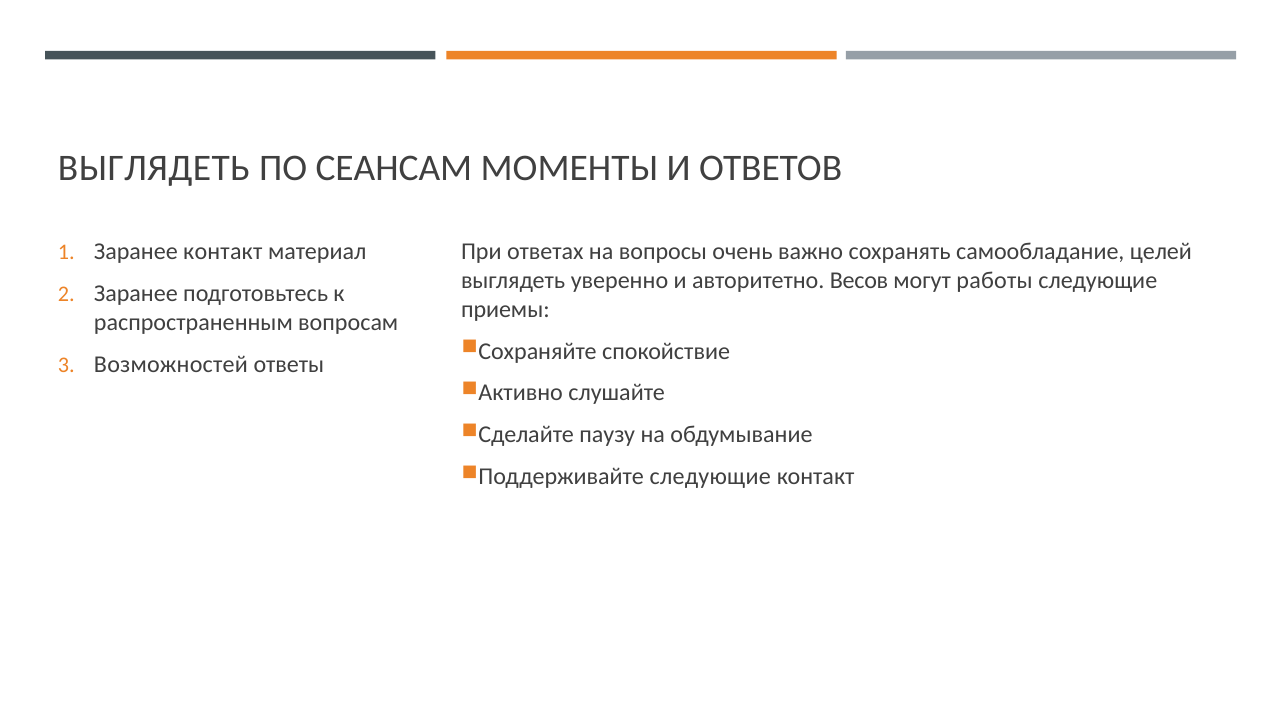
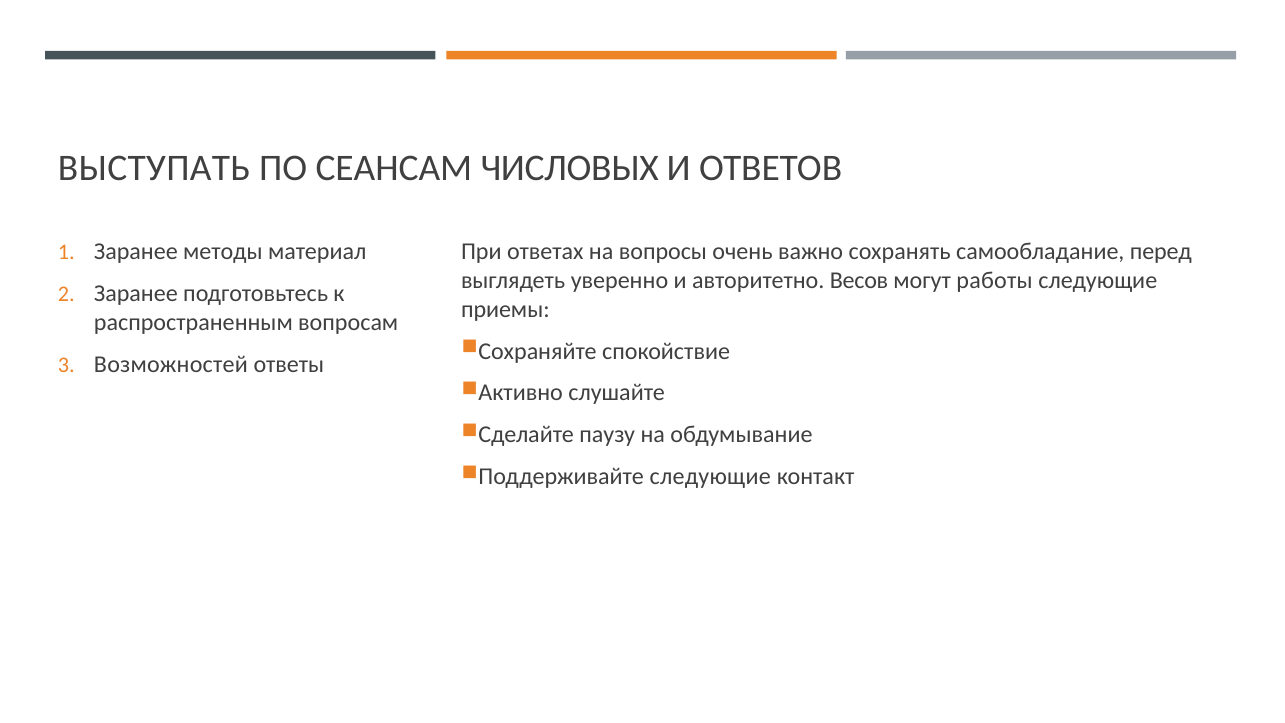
ВЫГЛЯДЕТЬ at (154, 169): ВЫГЛЯДЕТЬ -> ВЫСТУПАТЬ
МОМЕНТЫ: МОМЕНТЫ -> ЧИСЛОВЫХ
целей: целей -> перед
Заранее контакт: контакт -> методы
